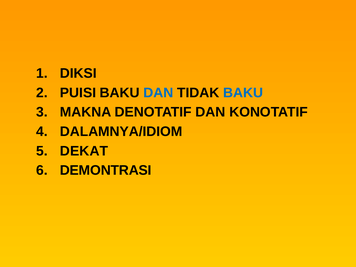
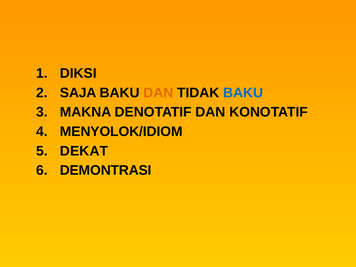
PUISI: PUISI -> SAJA
DAN at (158, 93) colour: blue -> orange
DALAMNYA/IDIOM: DALAMNYA/IDIOM -> MENYOLOK/IDIOM
